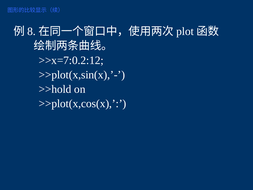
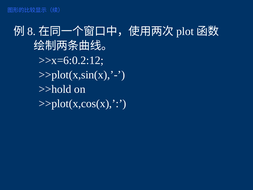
>>x=7:0.2:12: >>x=7:0.2:12 -> >>x=6:0.2:12
